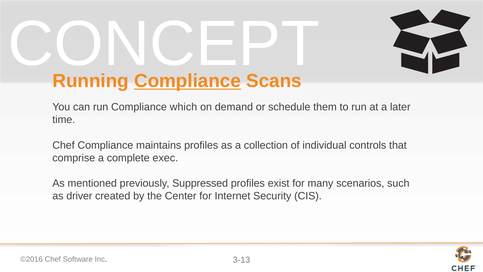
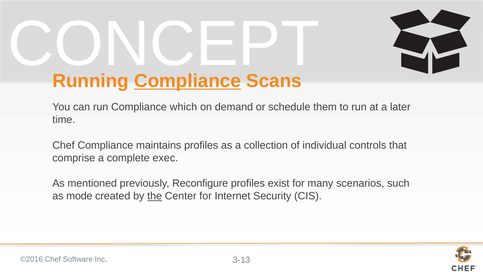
Suppressed: Suppressed -> Reconfigure
driver: driver -> mode
the underline: none -> present
